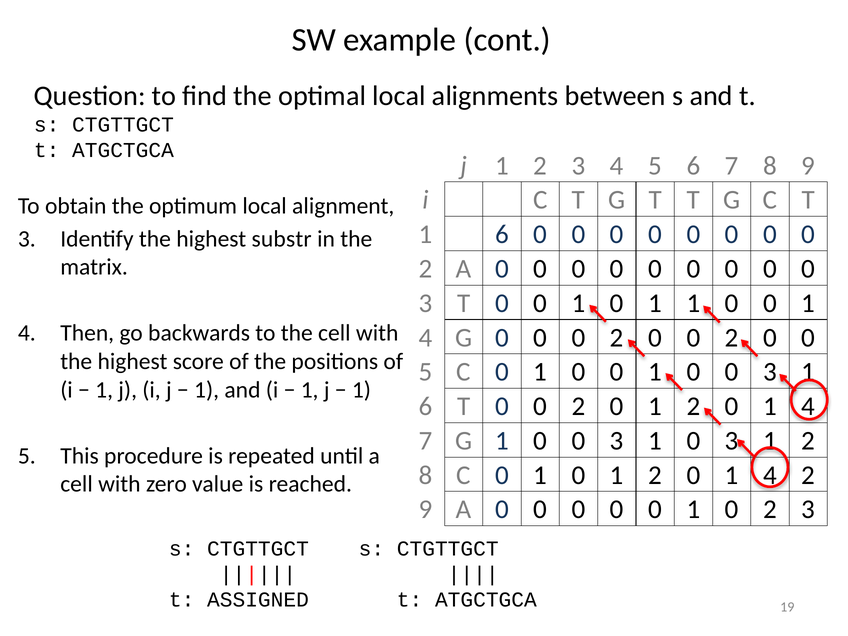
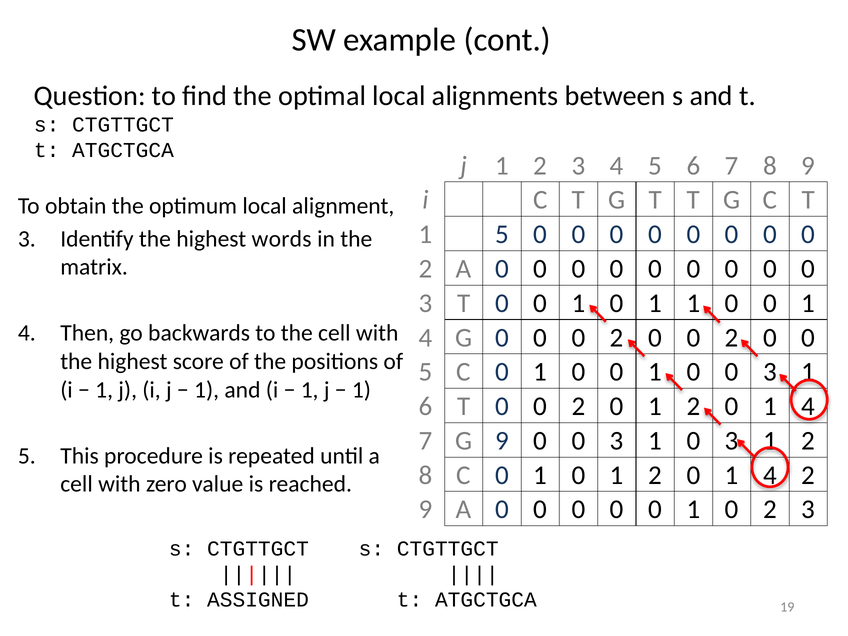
6 at (502, 234): 6 -> 5
substr: substr -> words
G 1: 1 -> 9
